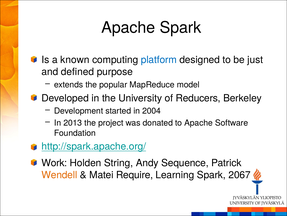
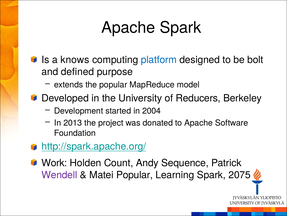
known: known -> knows
just: just -> bolt
String: String -> Count
Wendell colour: orange -> purple
Matei Require: Require -> Popular
2067: 2067 -> 2075
